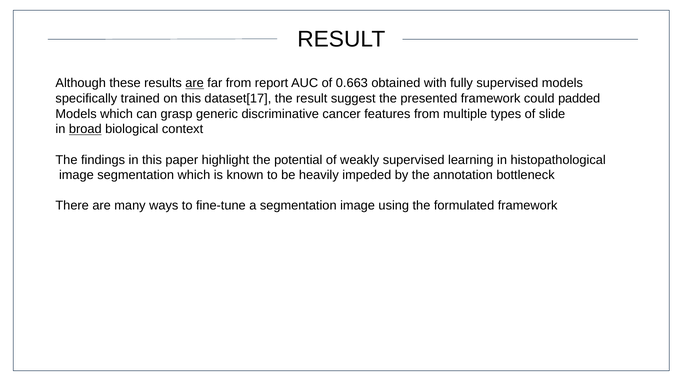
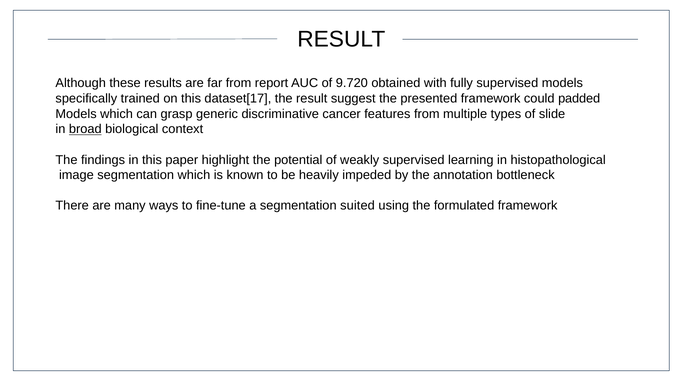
are at (195, 83) underline: present -> none
0.663: 0.663 -> 9.720
segmentation image: image -> suited
